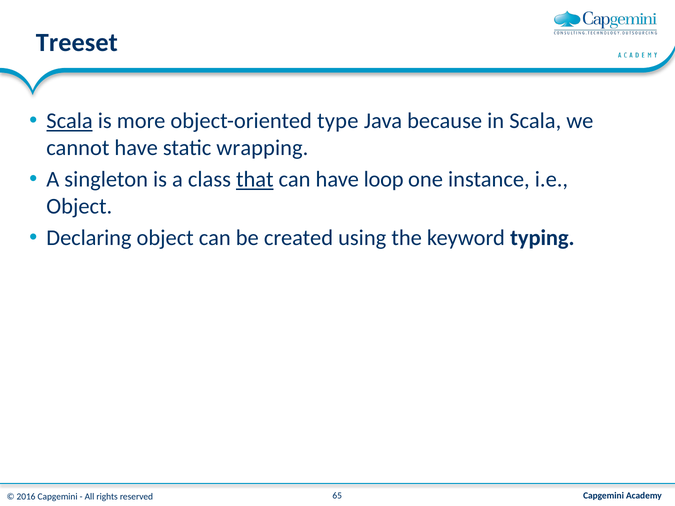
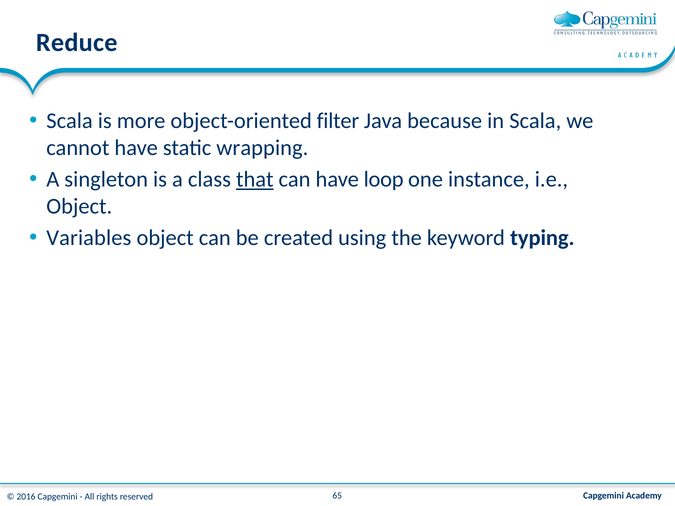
Treeset: Treeset -> Reduce
Scala at (70, 121) underline: present -> none
type: type -> filter
Declaring: Declaring -> Variables
